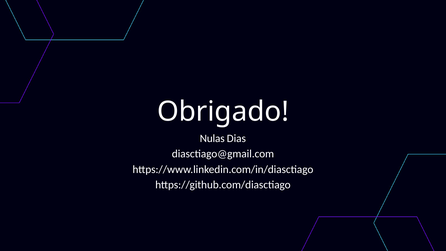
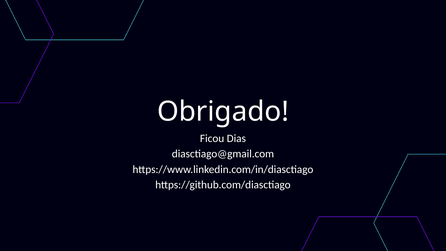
Nulas: Nulas -> Ficou
